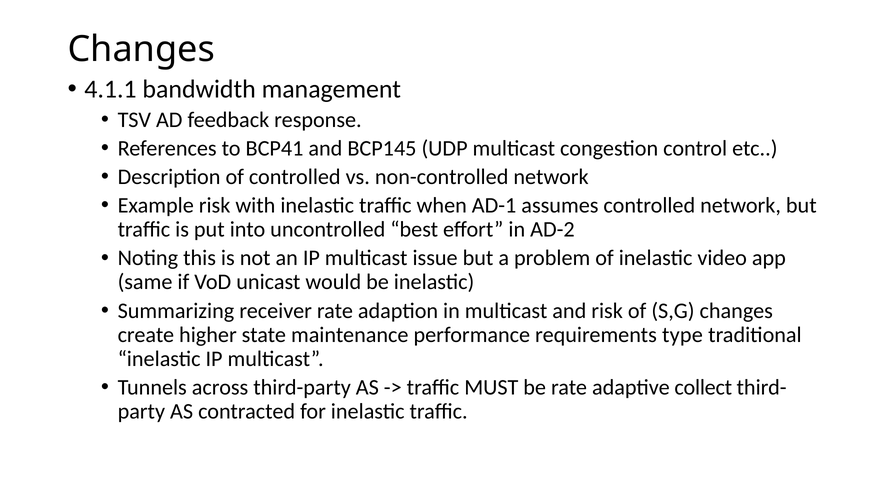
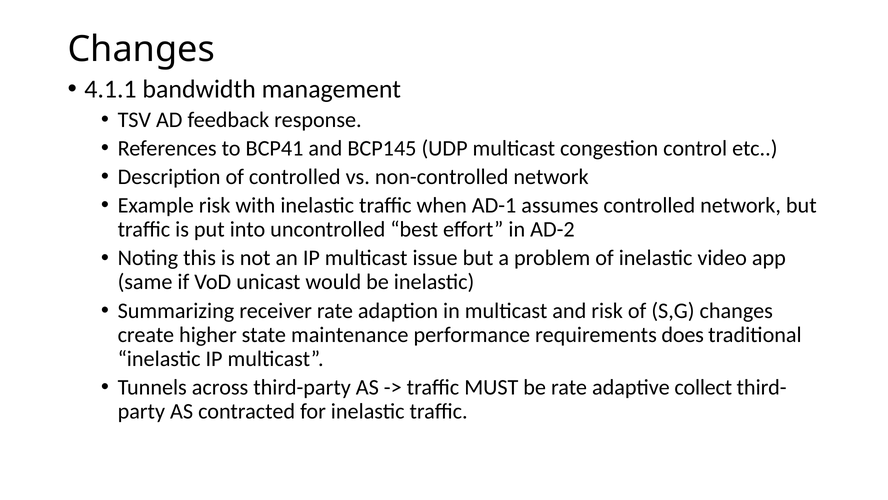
type: type -> does
